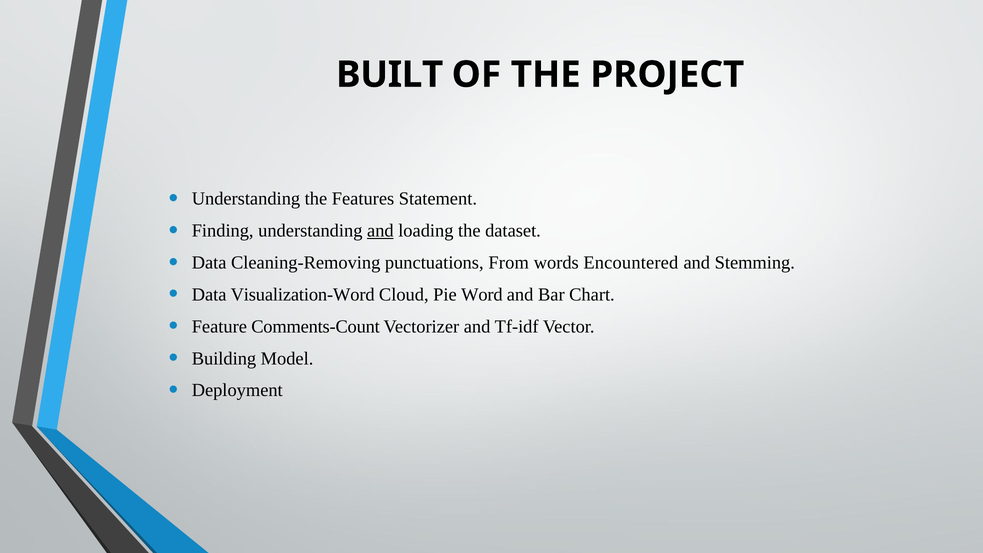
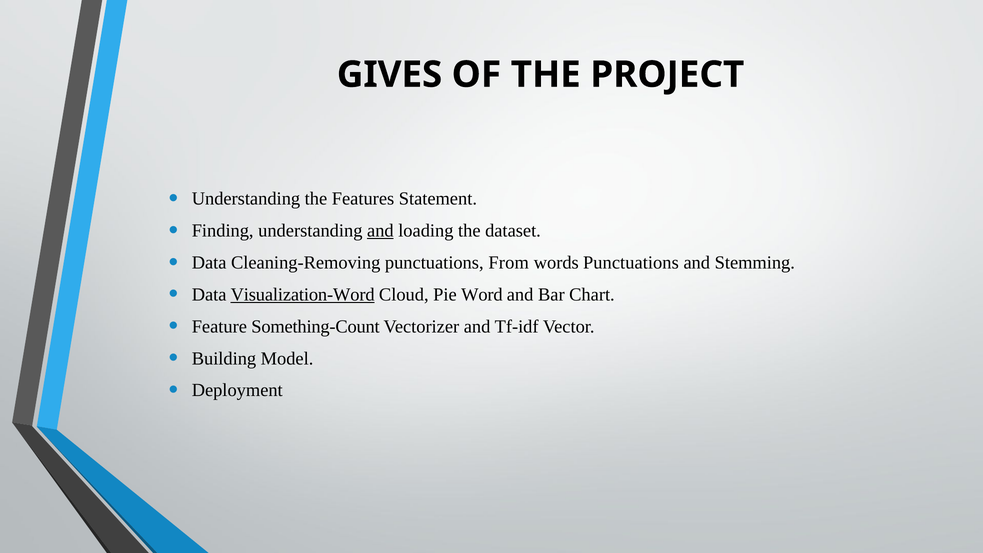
BUILT: BUILT -> GIVES
words Encountered: Encountered -> Punctuations
Visualization-Word underline: none -> present
Comments-Count: Comments-Count -> Something-Count
